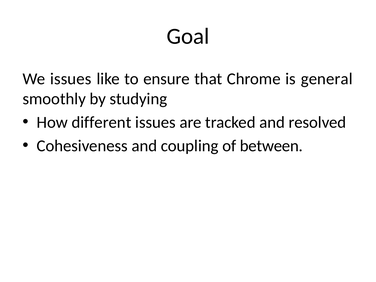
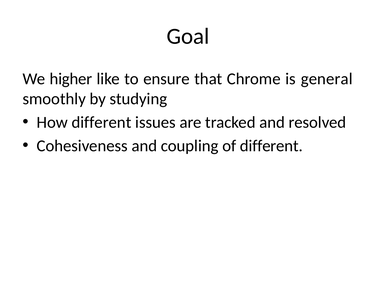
We issues: issues -> higher
of between: between -> different
